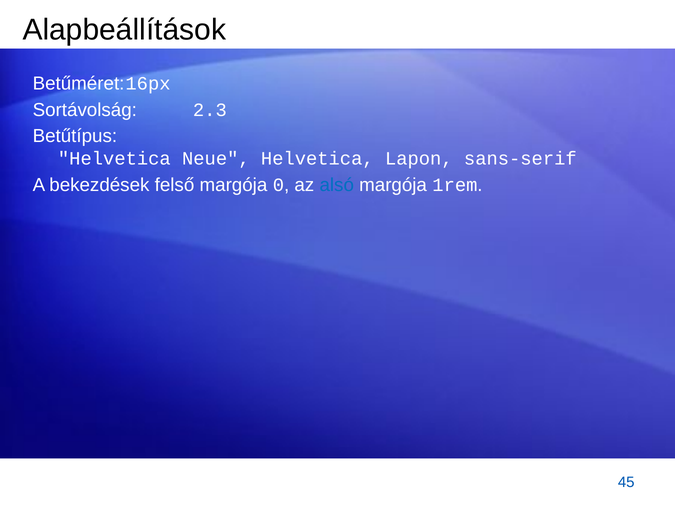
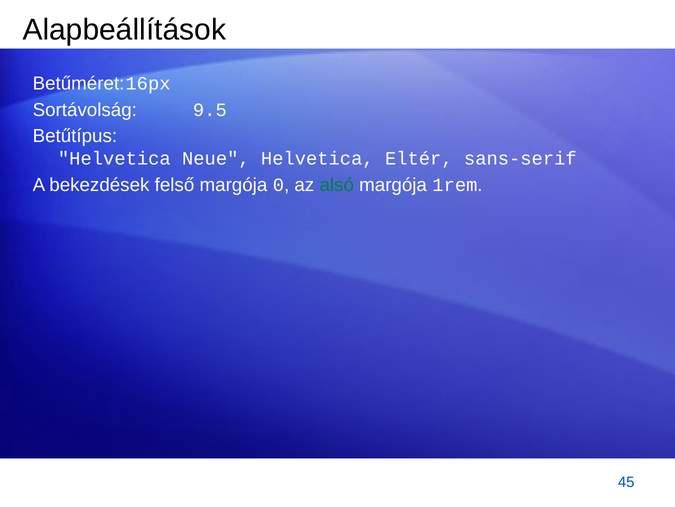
2.3: 2.3 -> 9.5
Lapon: Lapon -> Eltér
alsó colour: blue -> green
